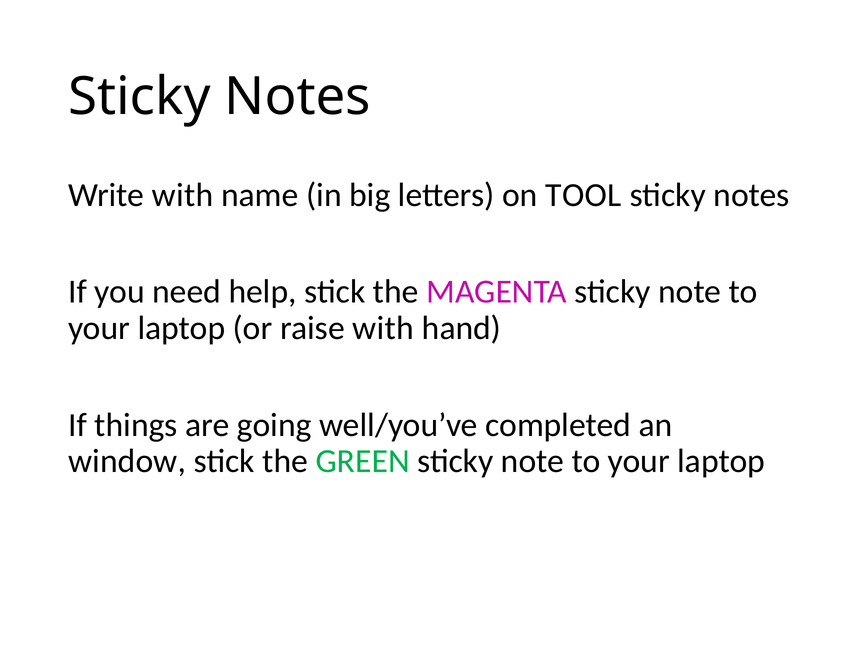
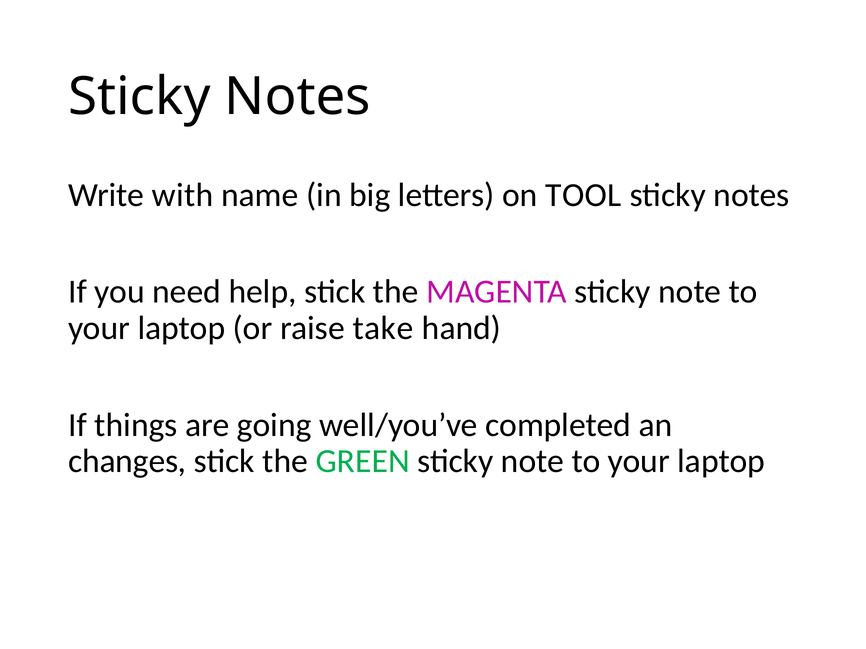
raise with: with -> take
window: window -> changes
